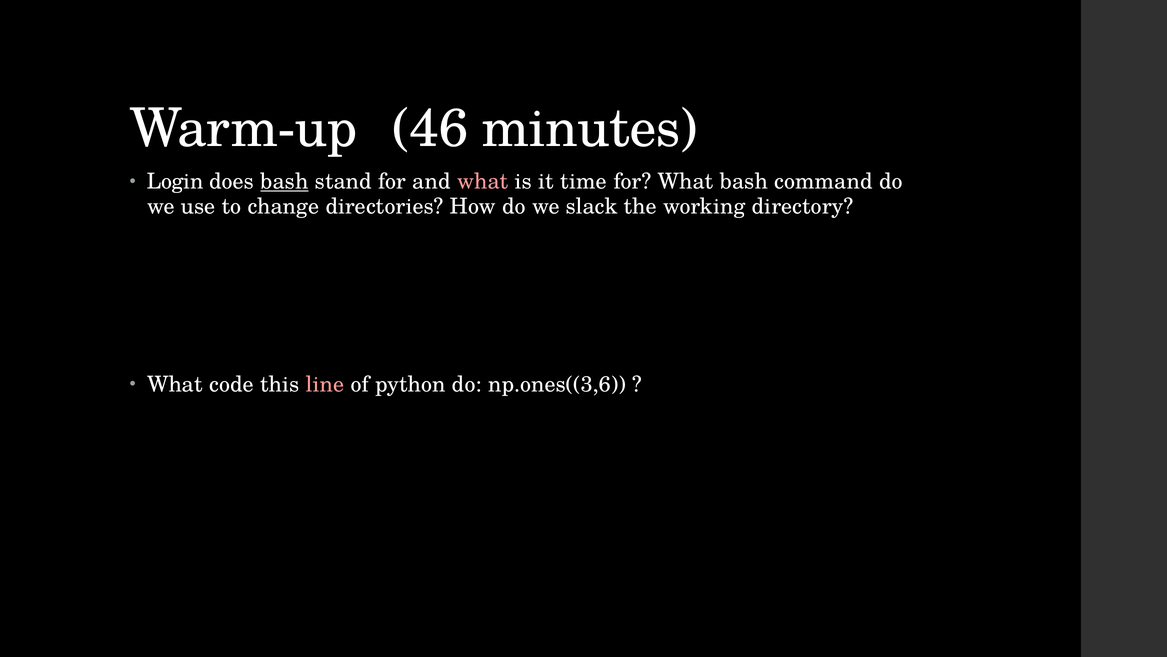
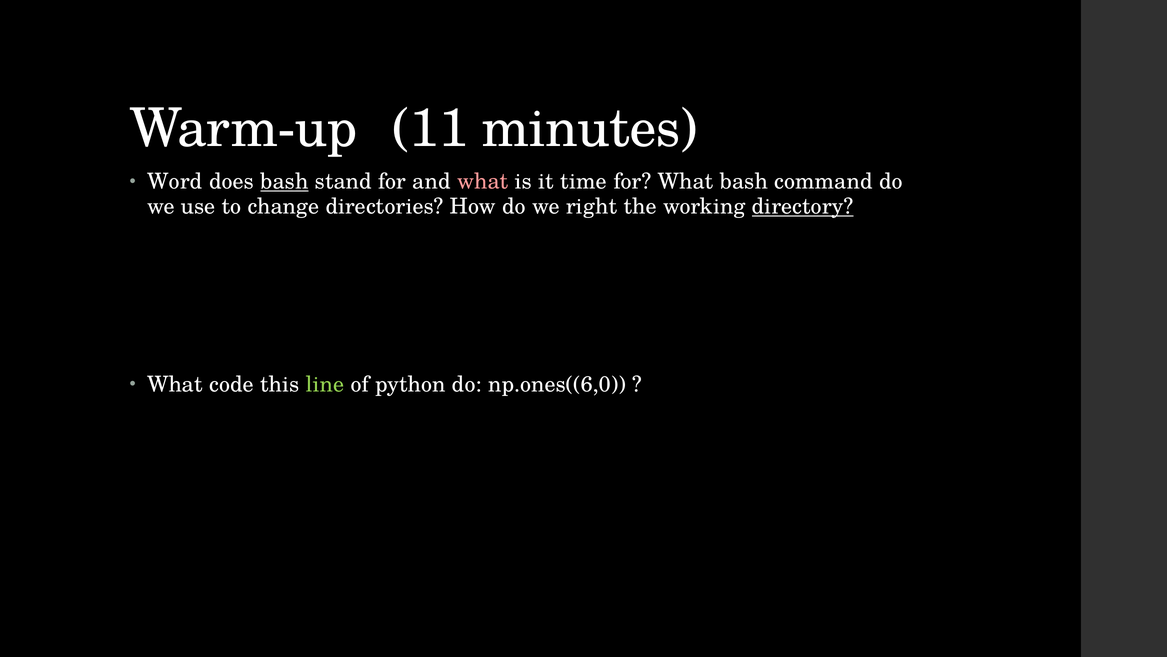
46: 46 -> 11
Login: Login -> Word
slack: slack -> right
directory underline: none -> present
line colour: pink -> light green
np.ones((3,6: np.ones((3,6 -> np.ones((6,0
